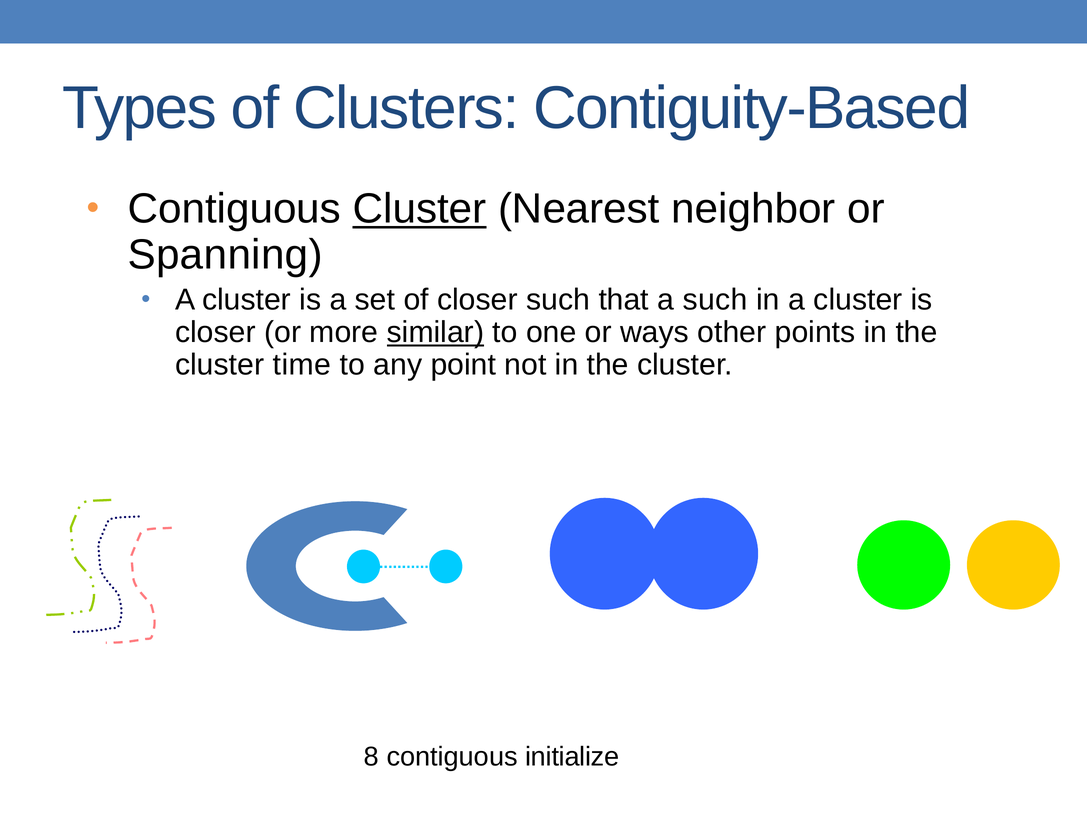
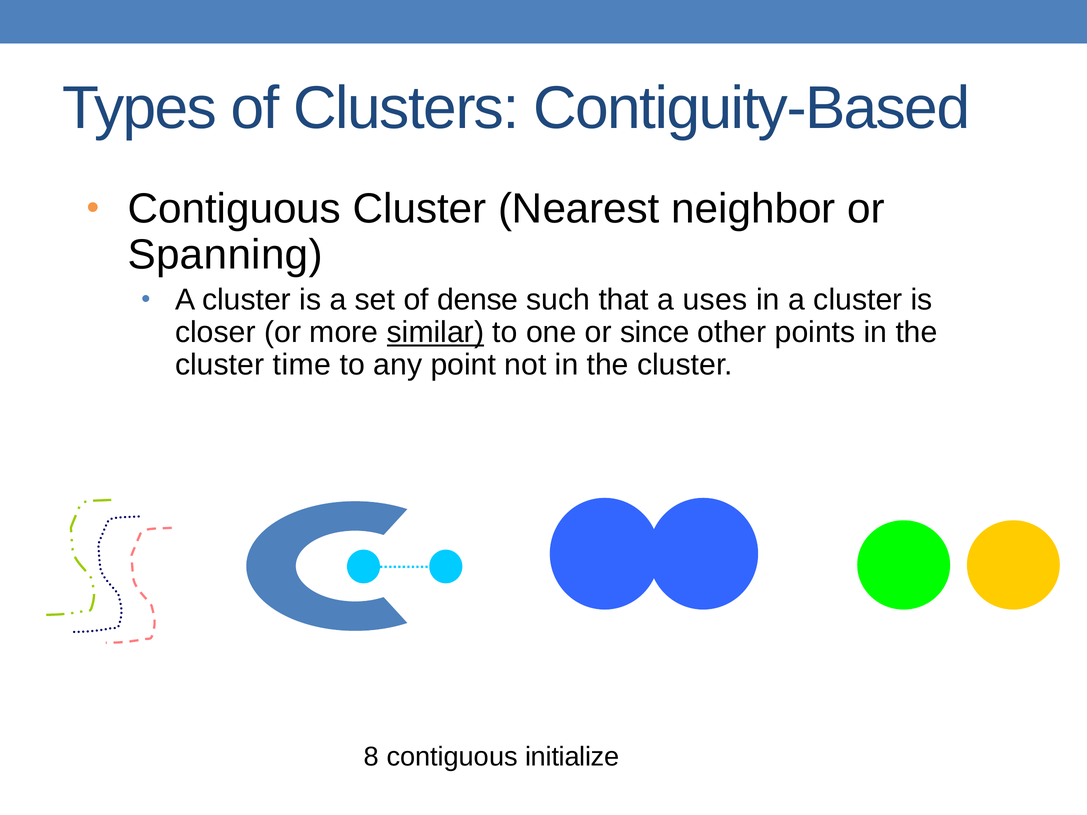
Cluster at (420, 209) underline: present -> none
of closer: closer -> dense
a such: such -> uses
ways: ways -> since
